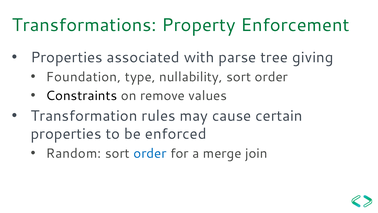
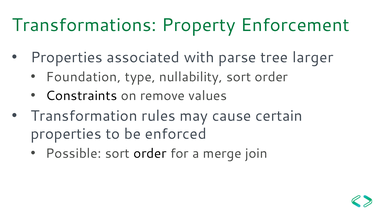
giving: giving -> larger
Random: Random -> Possible
order at (150, 153) colour: blue -> black
